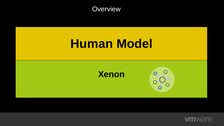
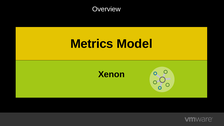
Human: Human -> Metrics
